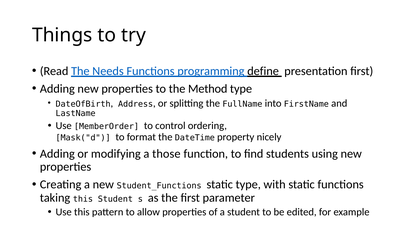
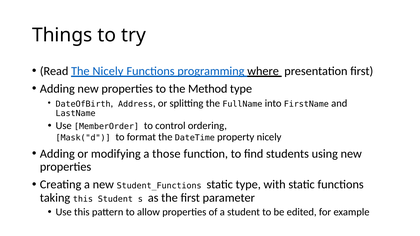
The Needs: Needs -> Nicely
define: define -> where
